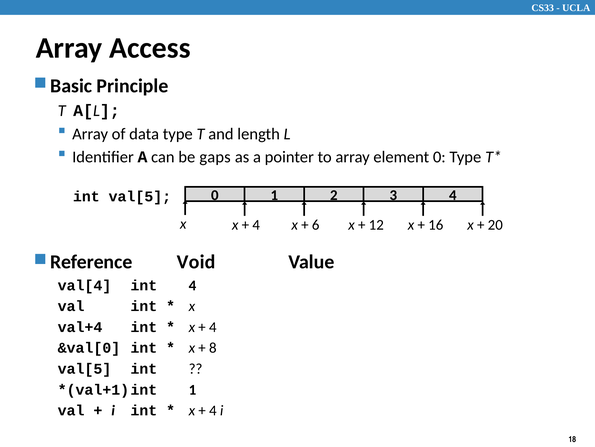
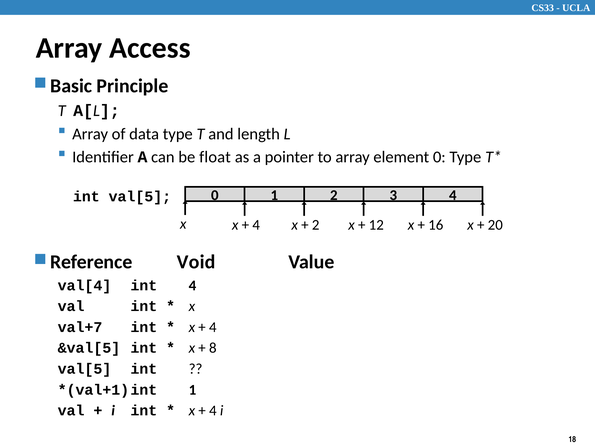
gaps: gaps -> float
6 at (316, 224): 6 -> 2
val+4: val+4 -> val+7
&val[0: &val[0 -> &val[5
